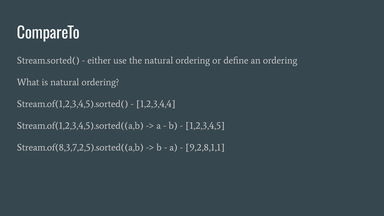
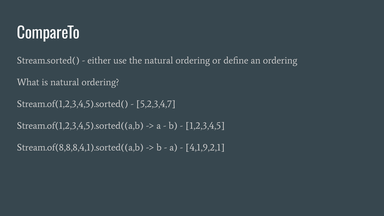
1,2,3,4,4: 1,2,3,4,4 -> 5,2,3,4,7
Stream.of(8,3,7,2,5).sorted((a,b: Stream.of(8,3,7,2,5).sorted((a,b -> Stream.of(8,8,8,4,1).sorted((a,b
9,2,8,1,1: 9,2,8,1,1 -> 4,1,9,2,1
